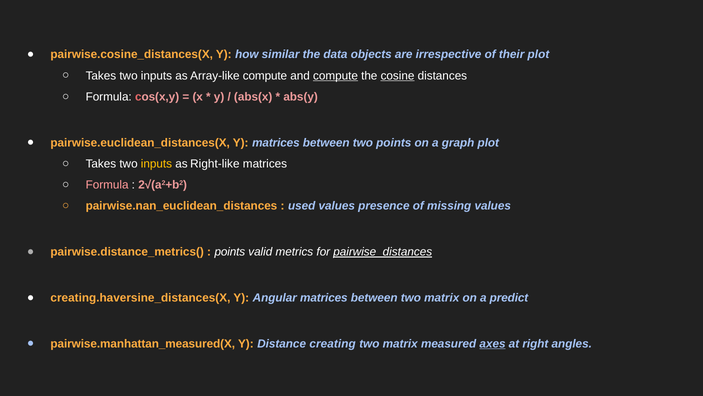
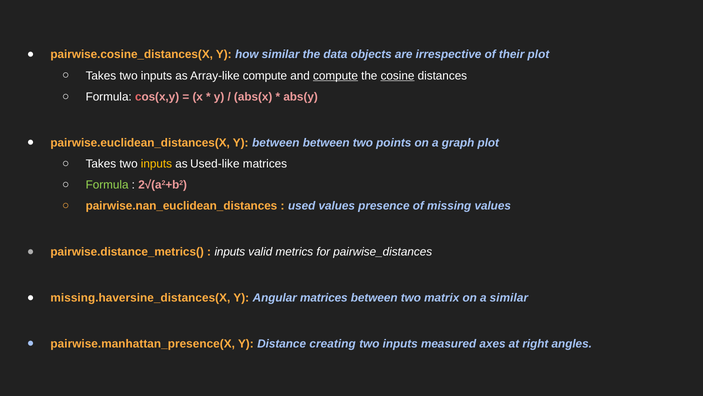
Y matrices: matrices -> between
Right-like: Right-like -> Used-like
Formula at (107, 185) colour: pink -> light green
points at (230, 252): points -> inputs
pairwise_distances underline: present -> none
creating.haversine_distances(X: creating.haversine_distances(X -> missing.haversine_distances(X
a predict: predict -> similar
pairwise.manhattan_measured(X: pairwise.manhattan_measured(X -> pairwise.manhattan_presence(X
matrix at (400, 343): matrix -> inputs
axes underline: present -> none
